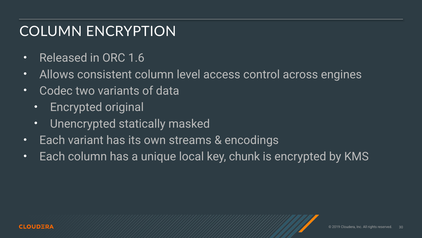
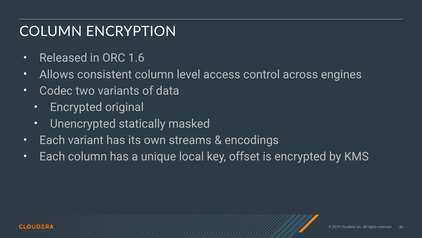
chunk: chunk -> offset
